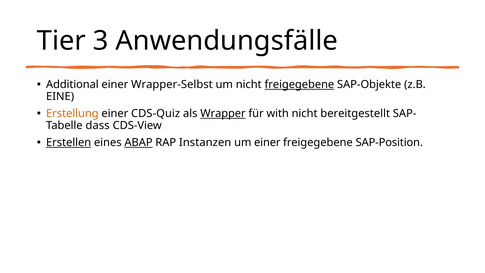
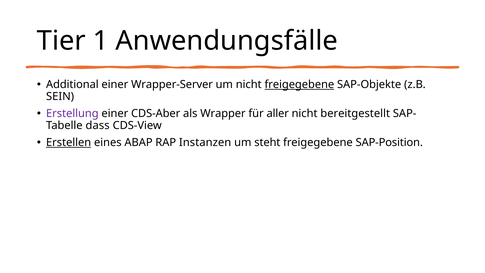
3: 3 -> 1
Wrapper-Selbst: Wrapper-Selbst -> Wrapper-Server
EINE: EINE -> SEIN
Erstellung colour: orange -> purple
CDS-Quiz: CDS-Quiz -> CDS-Aber
Wrapper underline: present -> none
with: with -> aller
ABAP underline: present -> none
um einer: einer -> steht
